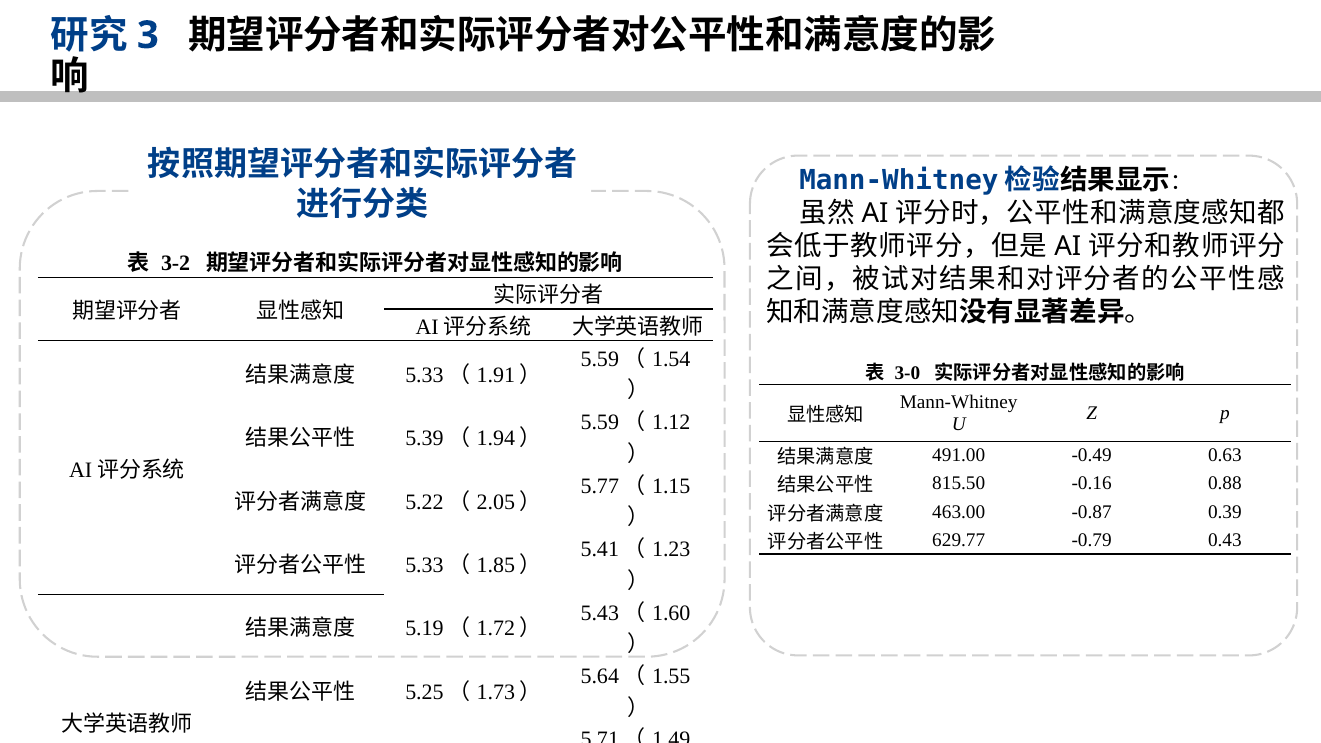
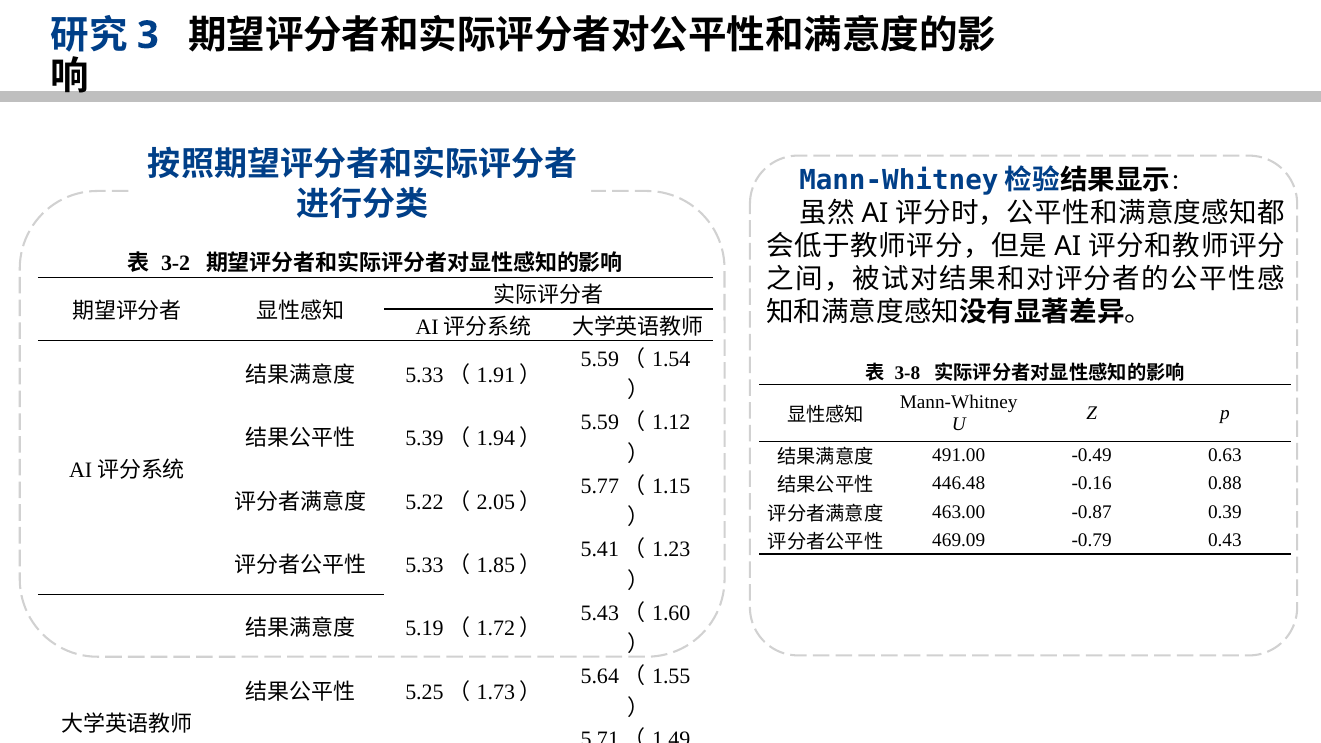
3-0: 3-0 -> 3-8
815.50: 815.50 -> 446.48
629.77: 629.77 -> 469.09
